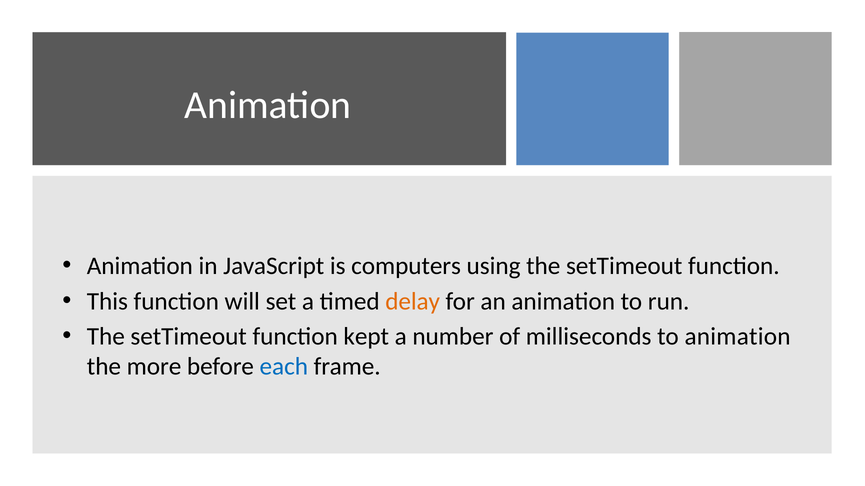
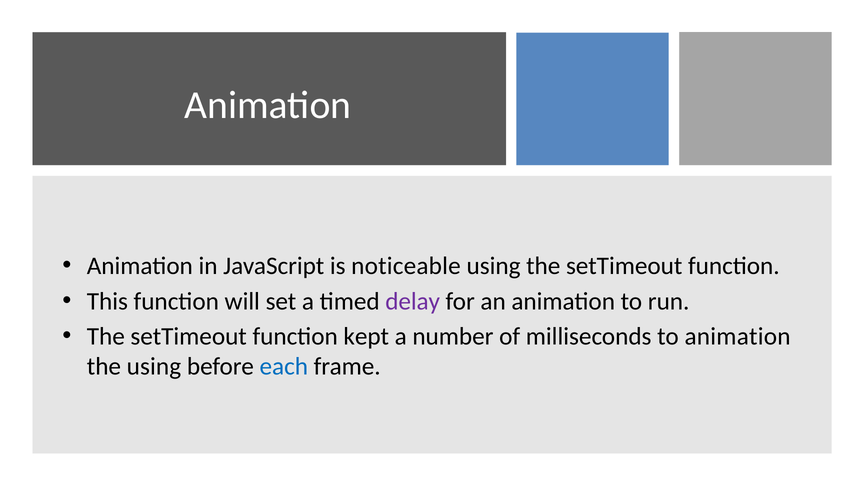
computers: computers -> noticeable
delay colour: orange -> purple
the more: more -> using
